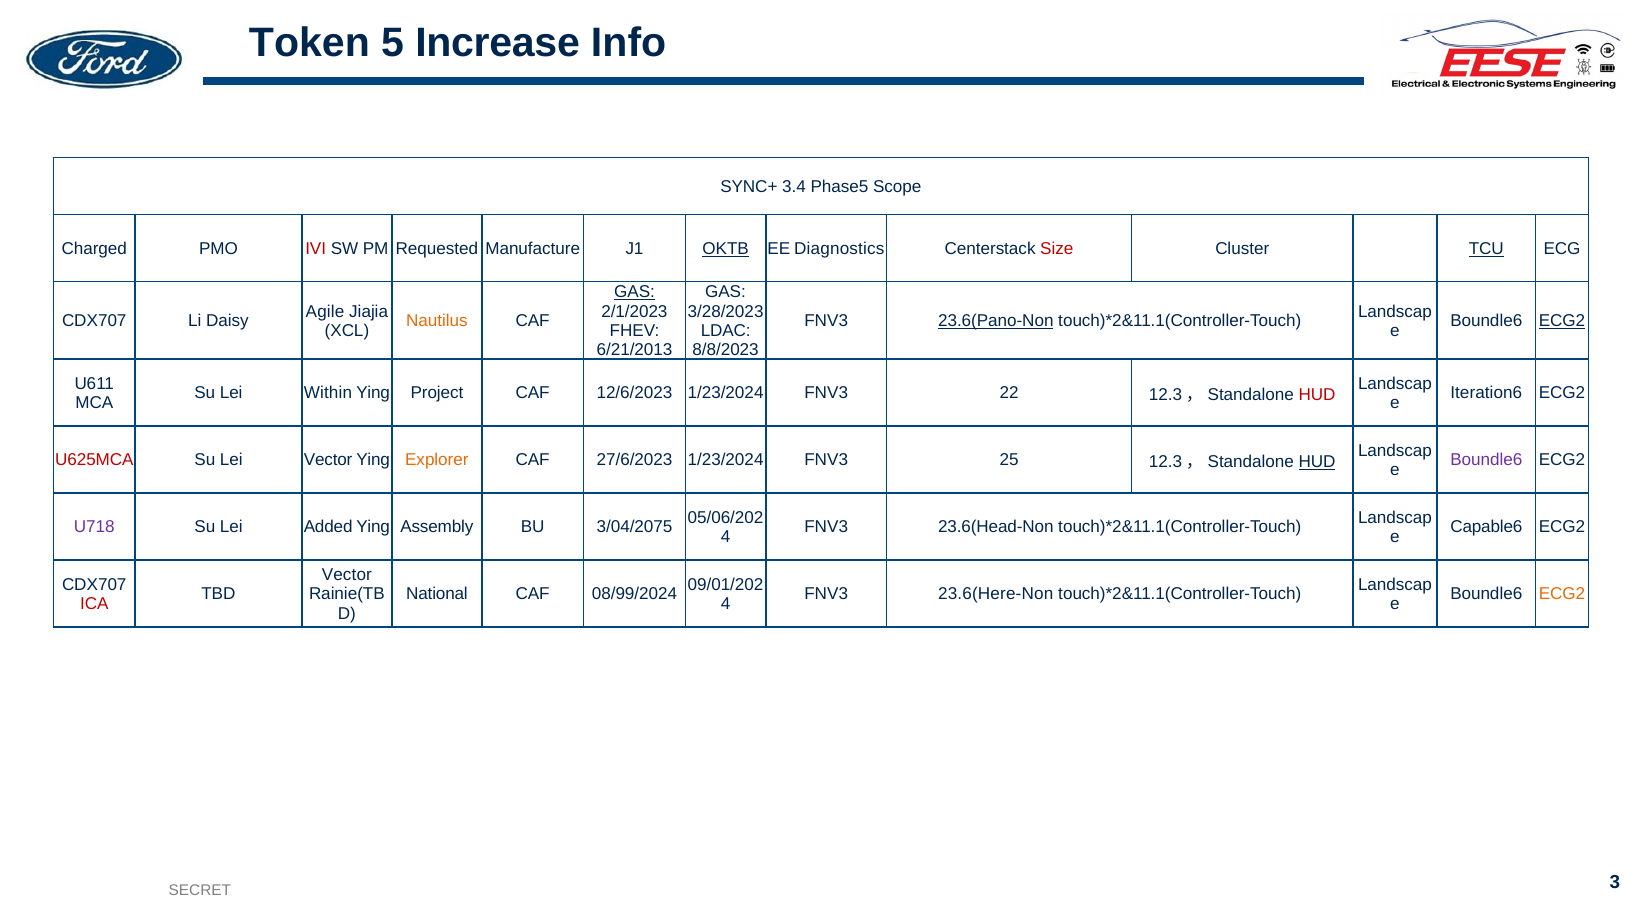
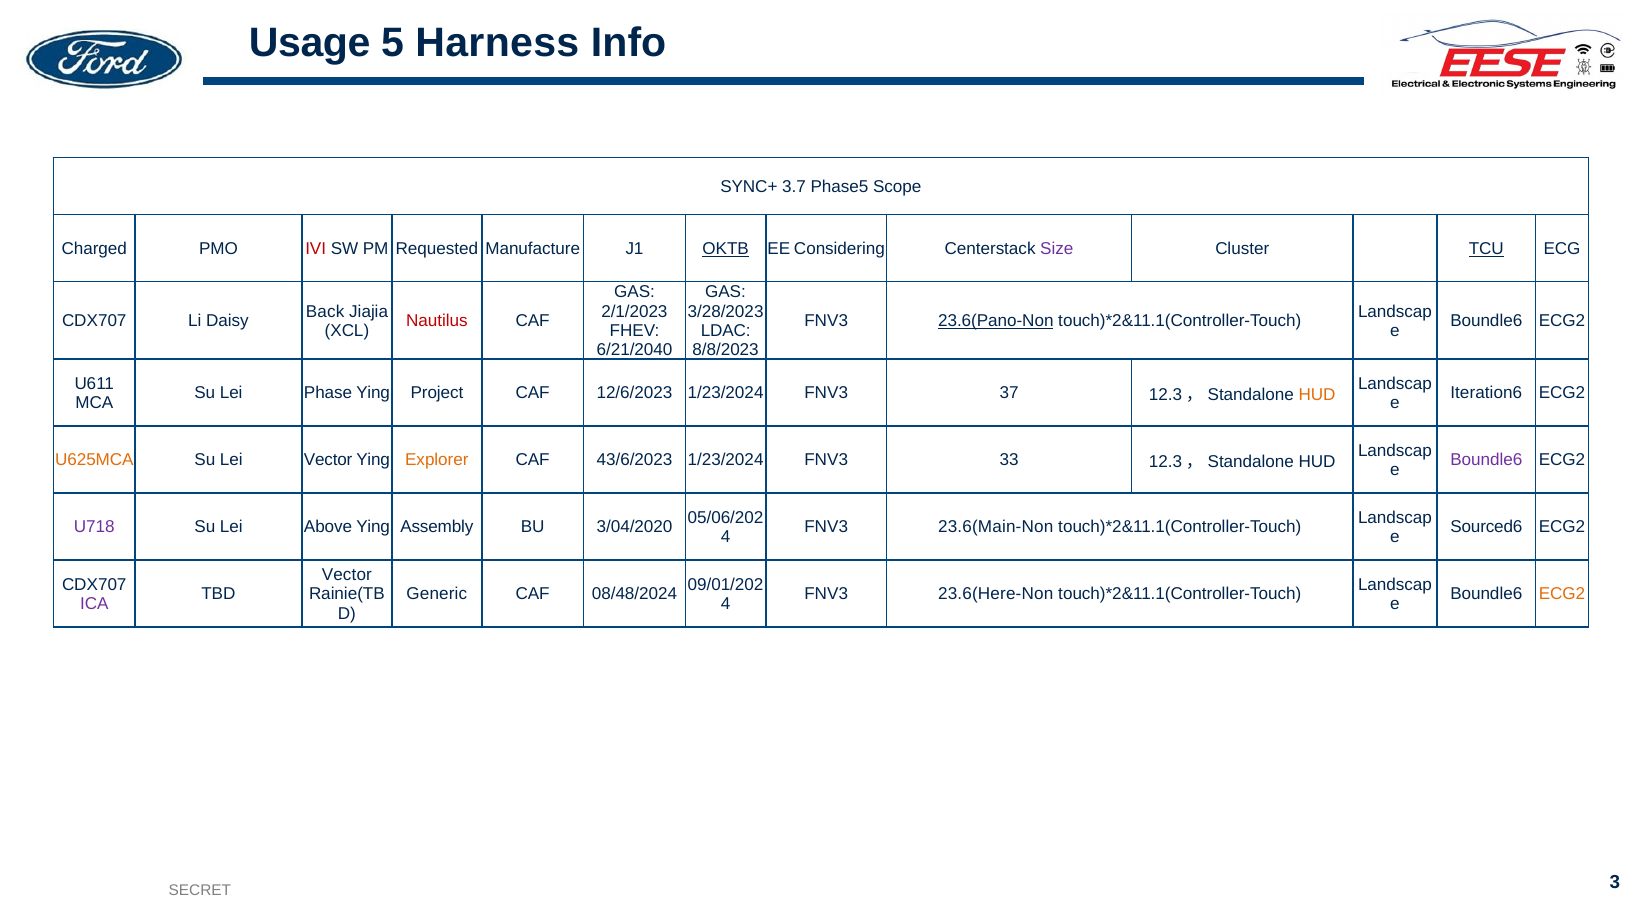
Token: Token -> Usage
Increase: Increase -> Harness
3.4: 3.4 -> 3.7
Diagnostics: Diagnostics -> Considering
Size colour: red -> purple
GAS at (634, 292) underline: present -> none
Agile: Agile -> Back
Nautilus colour: orange -> red
ECG2 at (1562, 321) underline: present -> none
6/21/2013: 6/21/2013 -> 6/21/2040
Within: Within -> Phase
22: 22 -> 37
HUD at (1317, 395) colour: red -> orange
U625MCA colour: red -> orange
27/6/2023: 27/6/2023 -> 43/6/2023
25: 25 -> 33
HUD at (1317, 462) underline: present -> none
Added: Added -> Above
3/04/2075: 3/04/2075 -> 3/04/2020
23.6(Head-Non: 23.6(Head-Non -> 23.6(Main-Non
Capable6: Capable6 -> Sourced6
National: National -> Generic
08/99/2024: 08/99/2024 -> 08/48/2024
ICA colour: red -> purple
